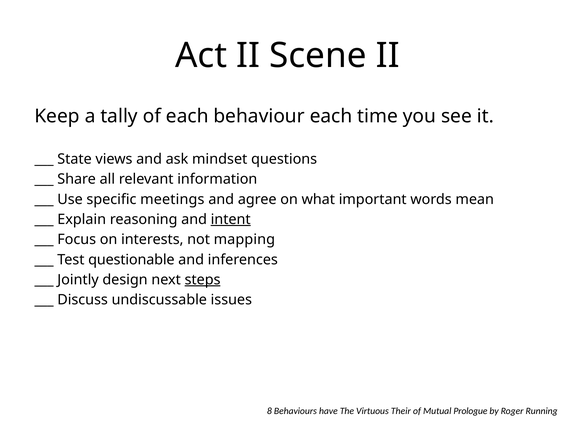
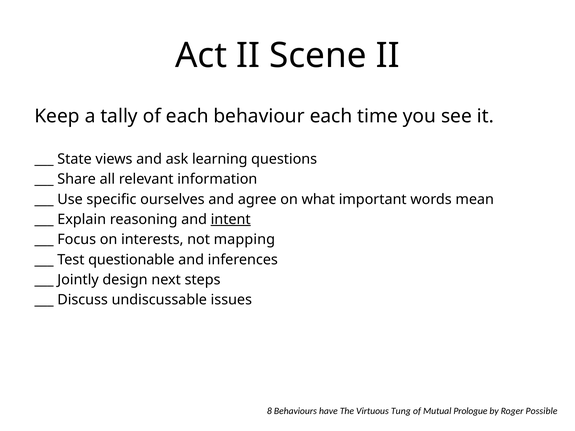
mindset: mindset -> learning
meetings: meetings -> ourselves
steps underline: present -> none
Their: Their -> Tung
Running: Running -> Possible
